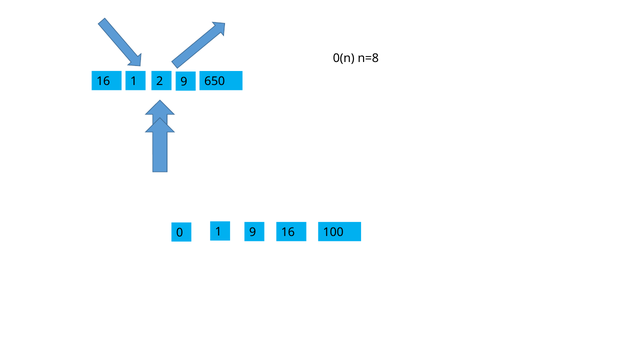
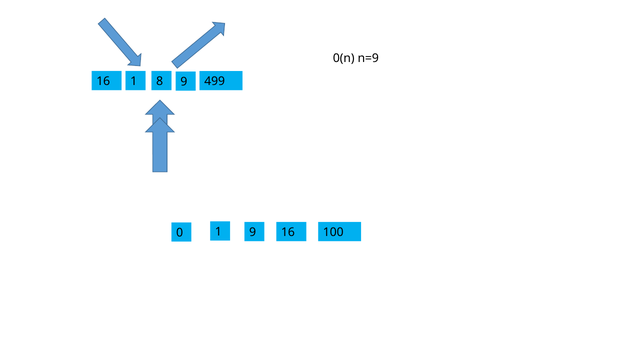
n=8: n=8 -> n=9
2: 2 -> 8
650: 650 -> 499
